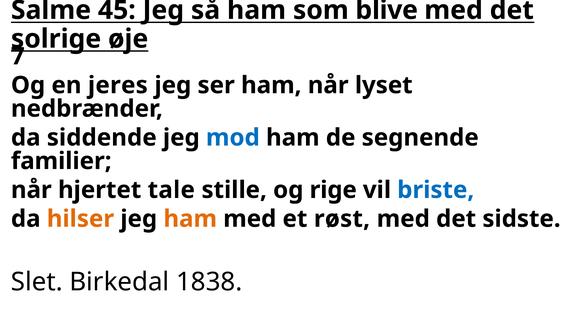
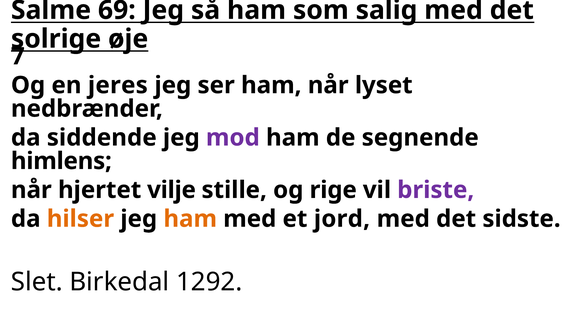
45: 45 -> 69
blive: blive -> salig
mod colour: blue -> purple
familier: familier -> himlens
tale: tale -> vilje
briste colour: blue -> purple
røst: røst -> jord
1838: 1838 -> 1292
